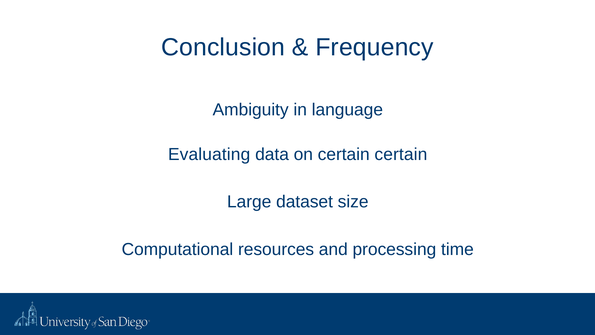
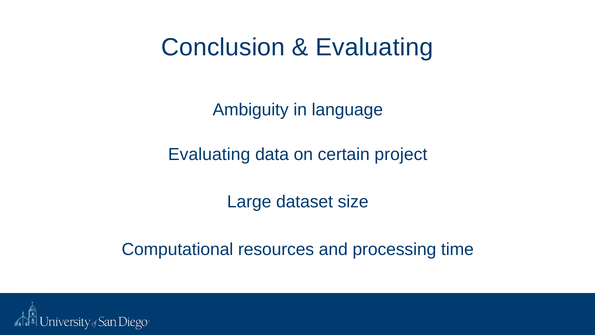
Frequency at (374, 47): Frequency -> Evaluating
certain certain: certain -> project
